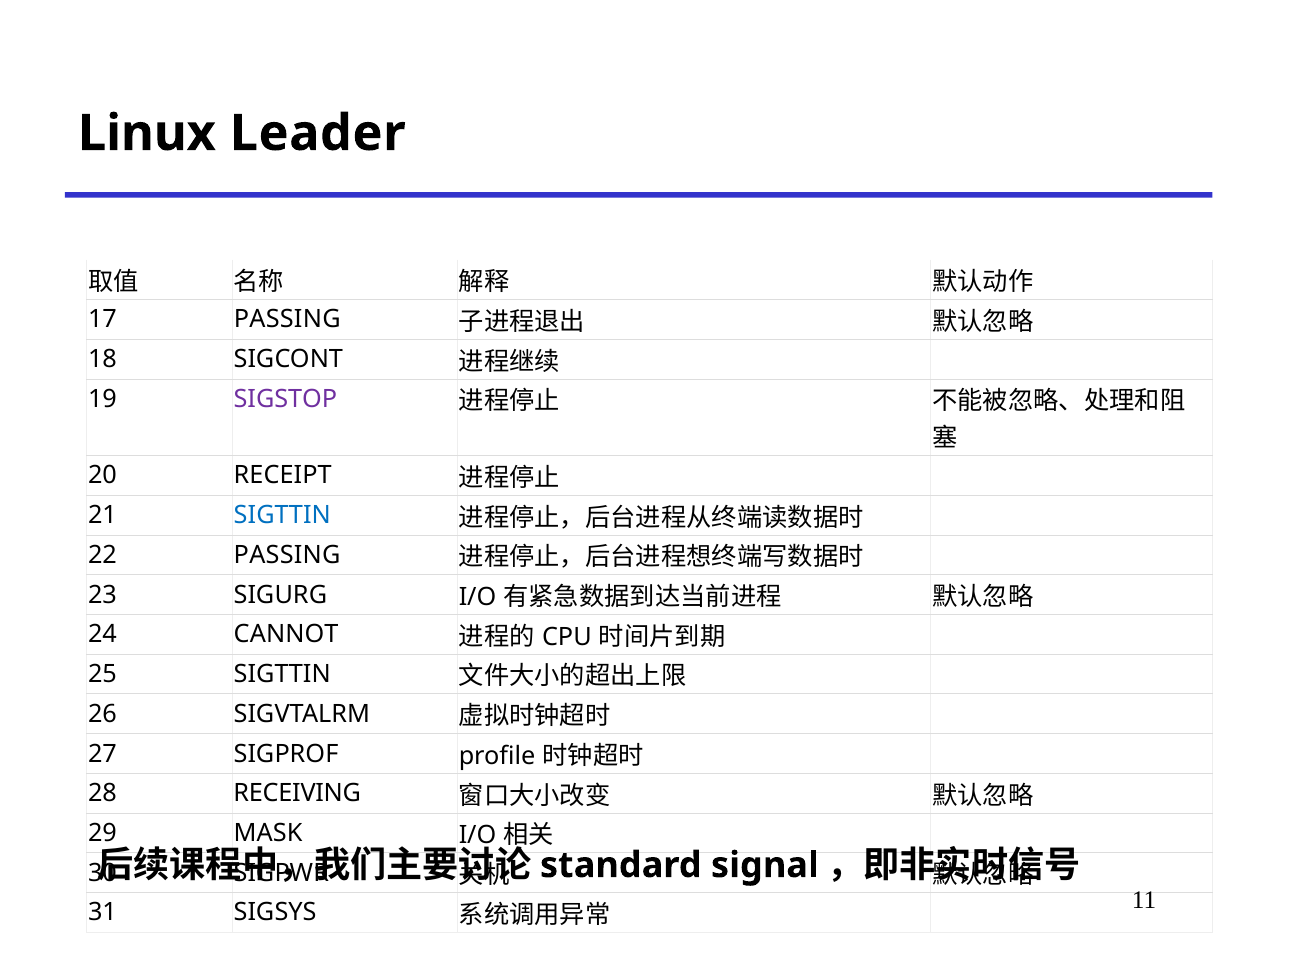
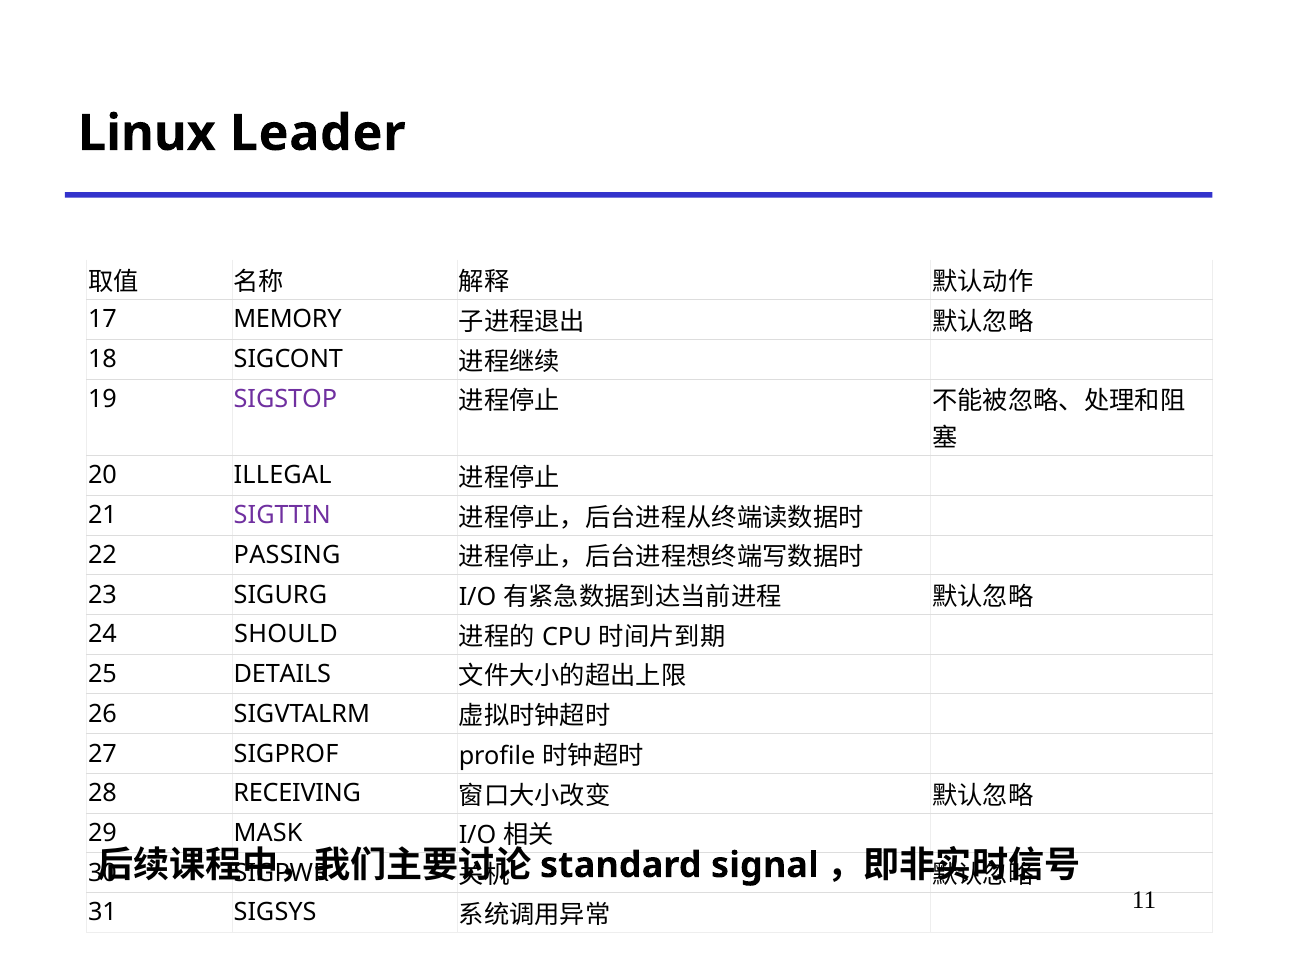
17 PASSING: PASSING -> MEMORY
RECEIPT: RECEIPT -> ILLEGAL
SIGTTIN at (282, 515) colour: blue -> purple
CANNOT: CANNOT -> SHOULD
25 SIGTTIN: SIGTTIN -> DETAILS
